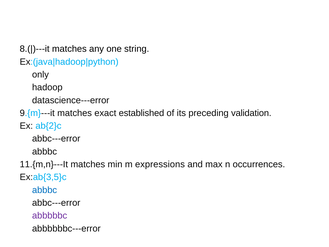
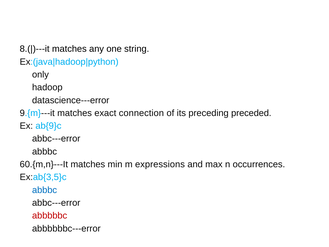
established: established -> connection
validation: validation -> preceded
ab{2}c: ab{2}c -> ab{9}c
11.{m,n}---It: 11.{m,n}---It -> 60.{m,n}---It
abbbbbc colour: purple -> red
